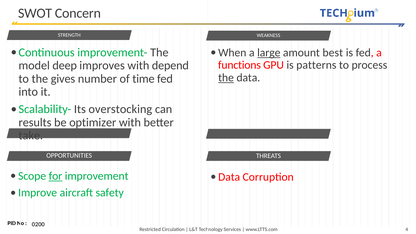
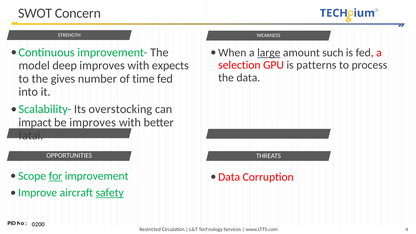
best: best -> such
functions: functions -> selection
depend: depend -> expects
the at (226, 78) underline: present -> none
results: results -> impact
be optimizer: optimizer -> improves
take: take -> fatal
safety underline: none -> present
